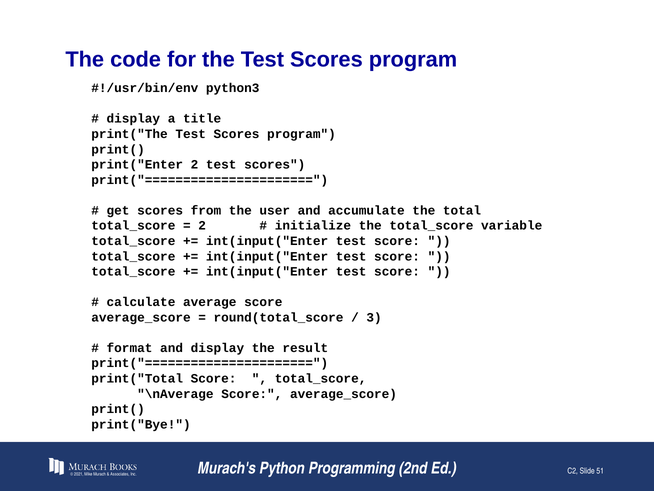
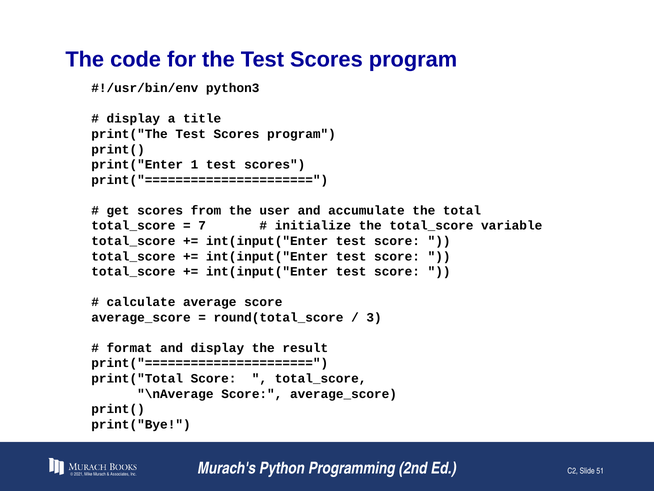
print("Enter 2: 2 -> 1
2 at (202, 226): 2 -> 7
